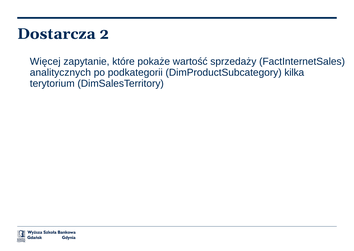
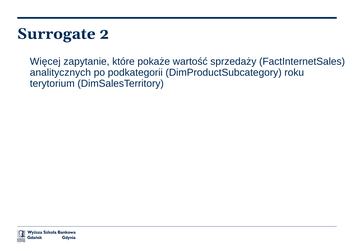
Dostarcza: Dostarcza -> Surrogate
kilka: kilka -> roku
